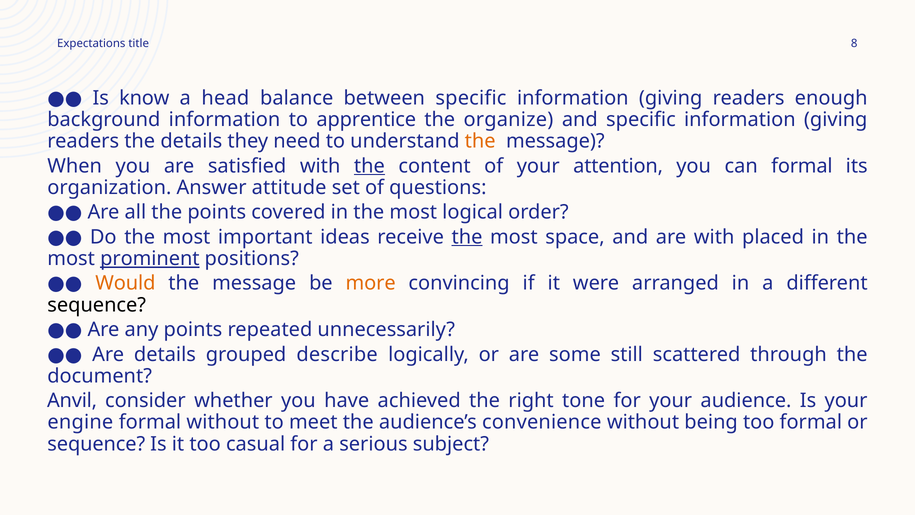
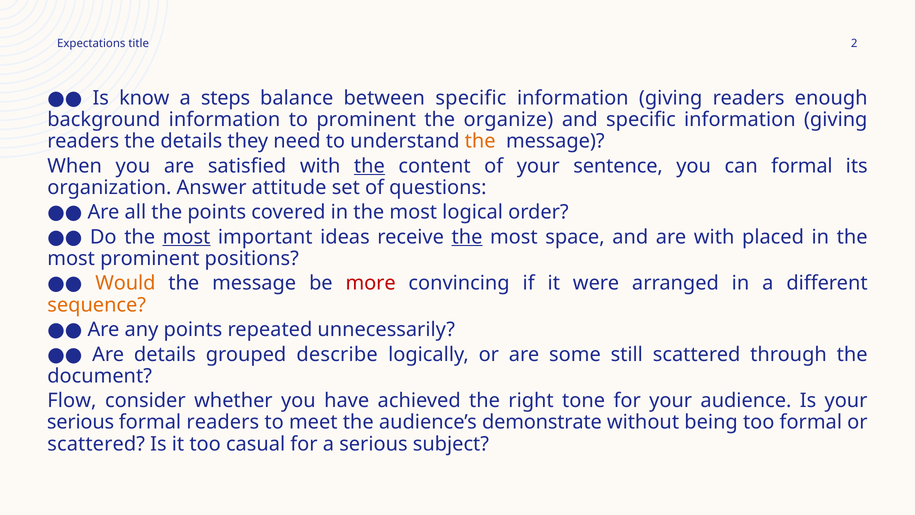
8: 8 -> 2
head: head -> steps
to apprentice: apprentice -> prominent
attention: attention -> sentence
most at (187, 237) underline: none -> present
prominent at (150, 258) underline: present -> none
more colour: orange -> red
sequence at (97, 305) colour: black -> orange
Anvil: Anvil -> Flow
engine at (80, 422): engine -> serious
formal without: without -> readers
convenience: convenience -> demonstrate
sequence at (96, 444): sequence -> scattered
